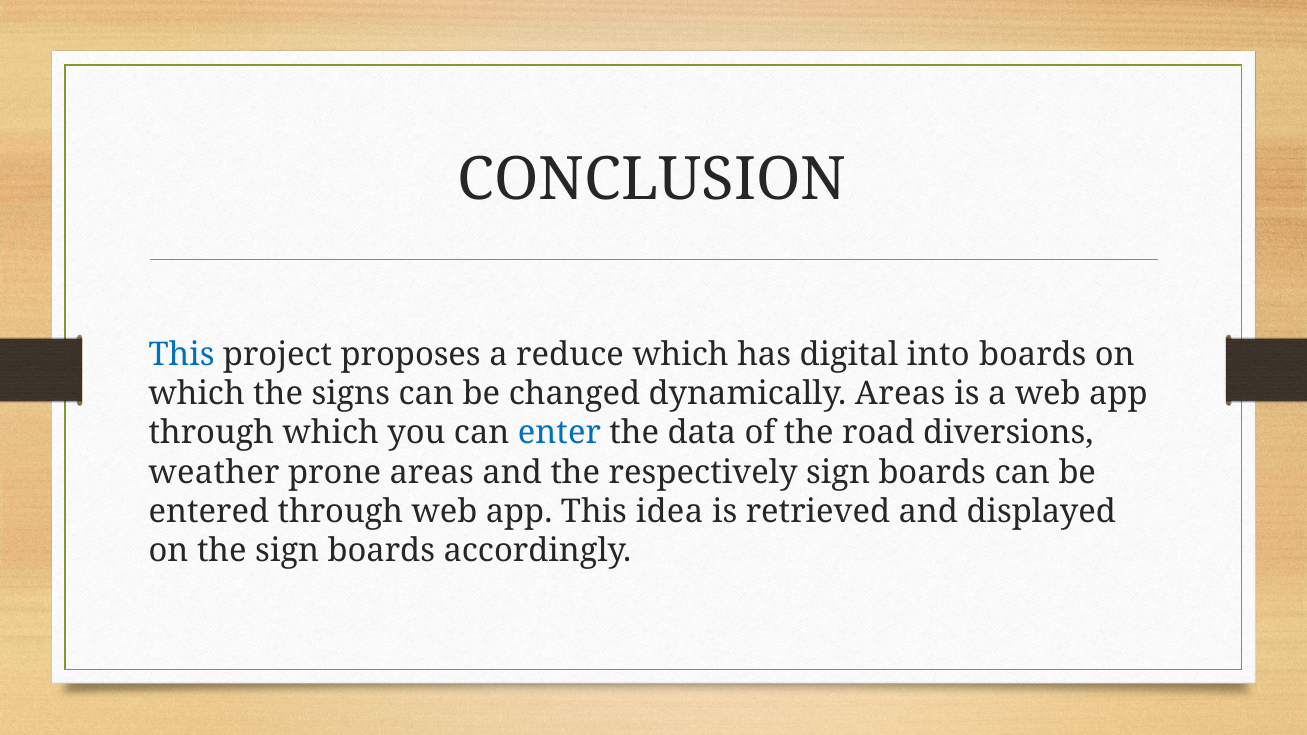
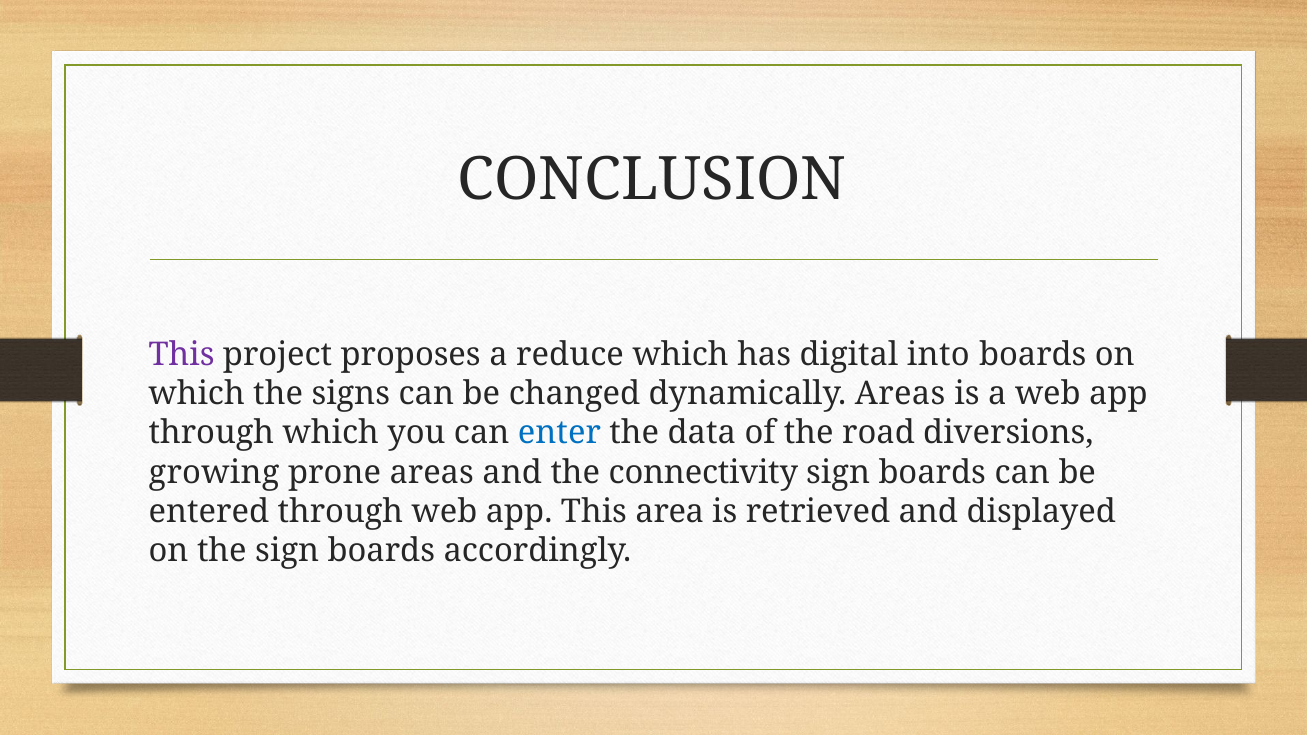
This at (182, 355) colour: blue -> purple
weather: weather -> growing
respectively: respectively -> connectivity
idea: idea -> area
